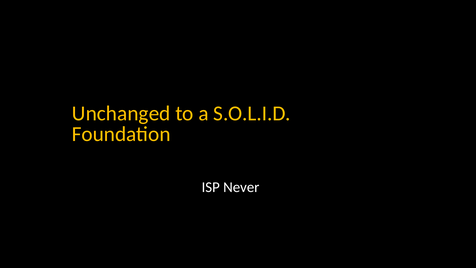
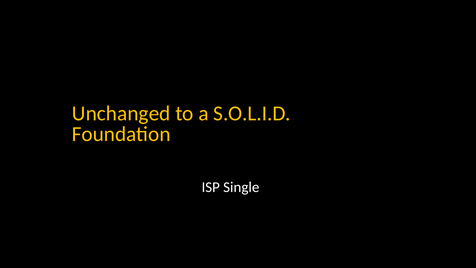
Never: Never -> Single
